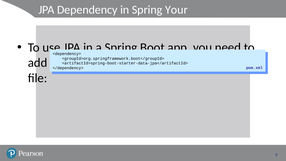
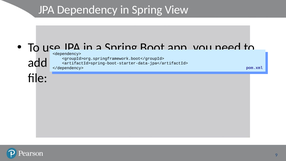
Your at (176, 10): Your -> View
